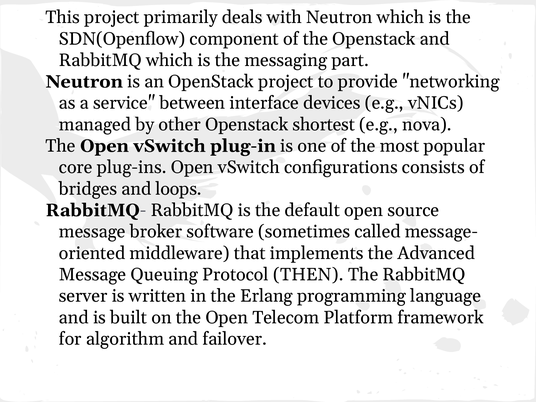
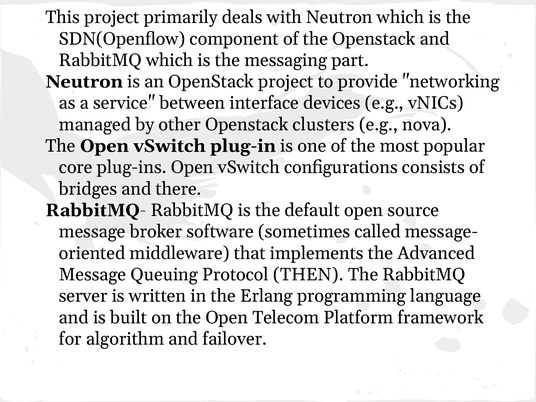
shortest: shortest -> clusters
loops: loops -> there
